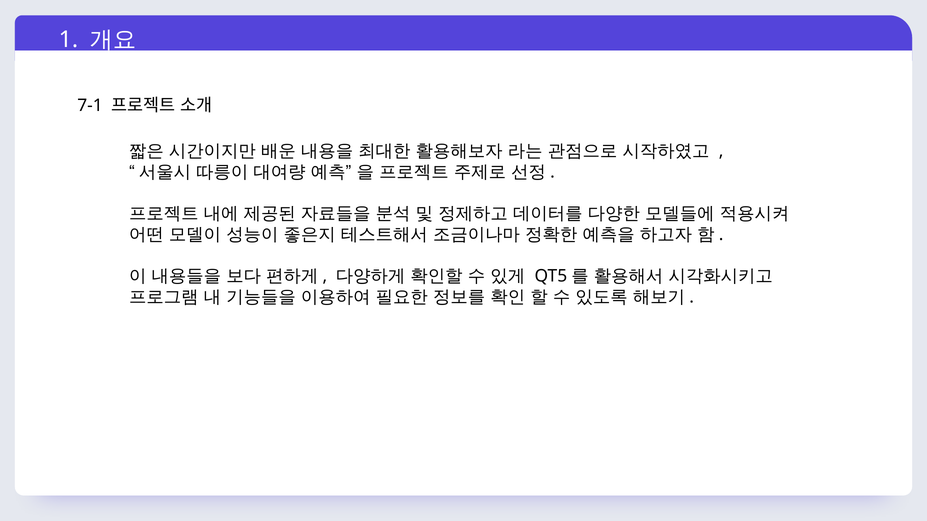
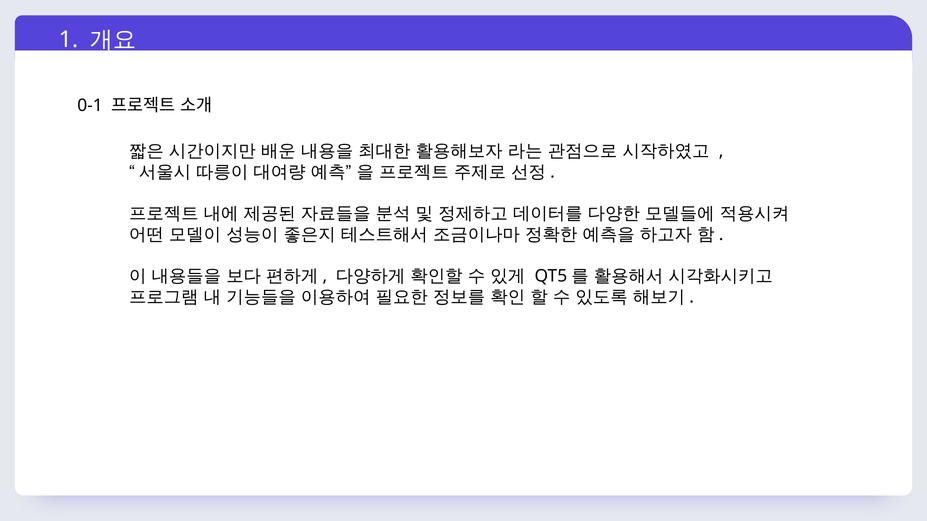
7-1: 7-1 -> 0-1
